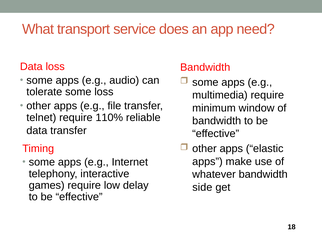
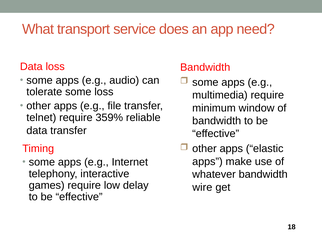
110%: 110% -> 359%
side: side -> wire
